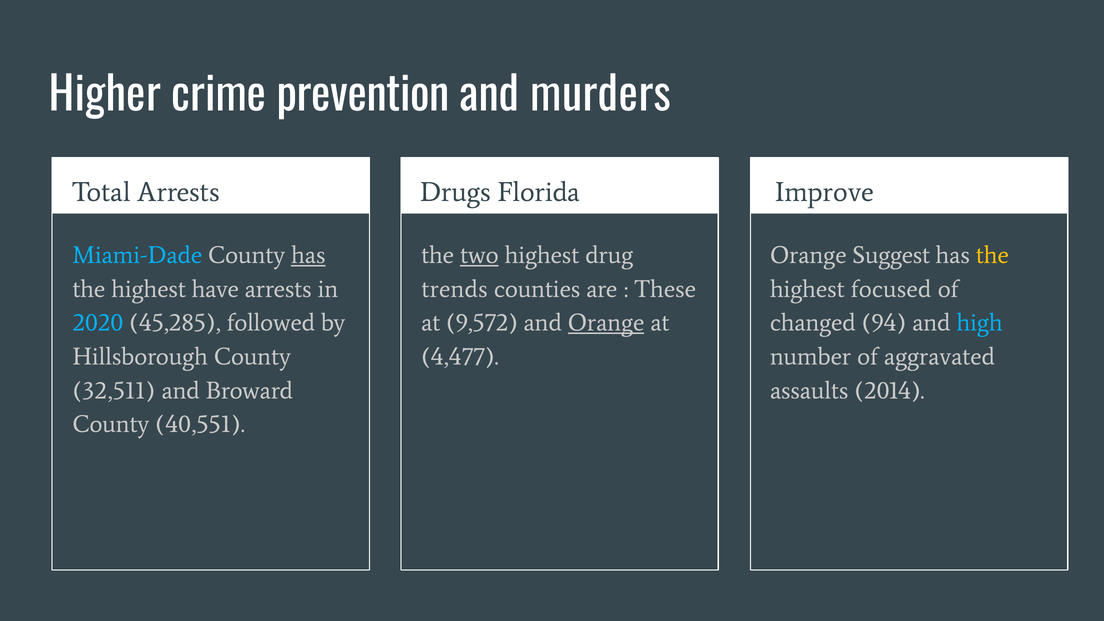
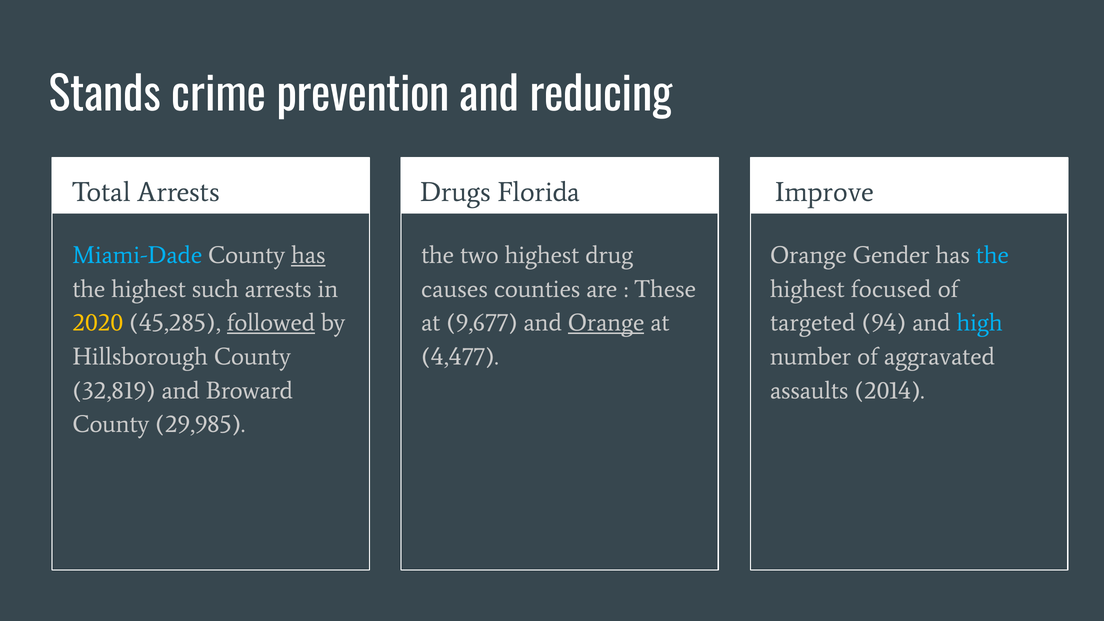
Higher: Higher -> Stands
murders: murders -> reducing
two underline: present -> none
Suggest: Suggest -> Gender
the at (992, 255) colour: yellow -> light blue
have: have -> such
trends: trends -> causes
2020 colour: light blue -> yellow
followed underline: none -> present
9,572: 9,572 -> 9,677
changed: changed -> targeted
32,511: 32,511 -> 32,819
40,551: 40,551 -> 29,985
